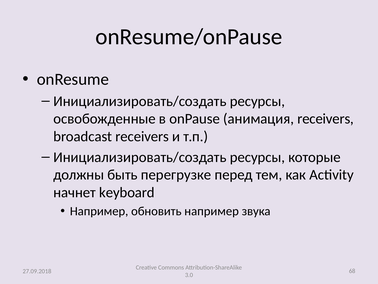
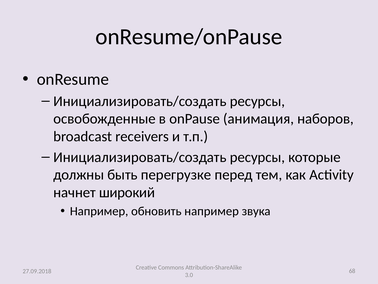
анимация receivers: receivers -> наборов
keyboard: keyboard -> широкий
